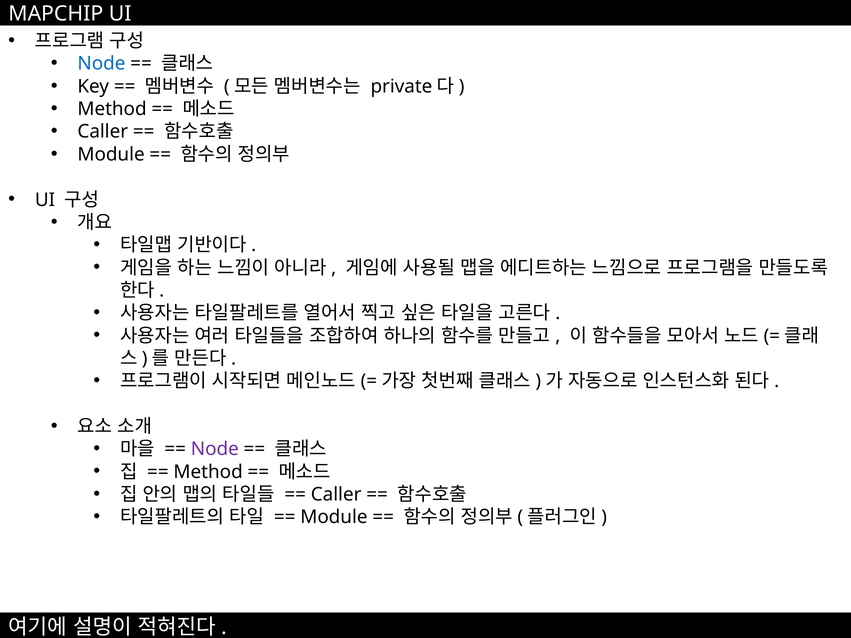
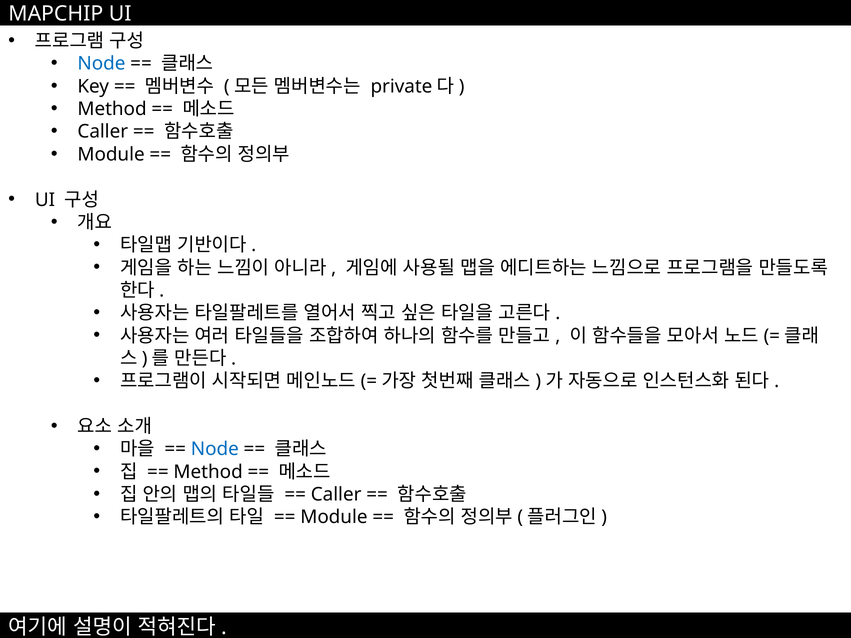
Node at (215, 449) colour: purple -> blue
